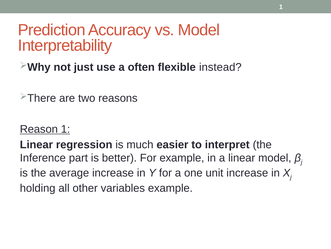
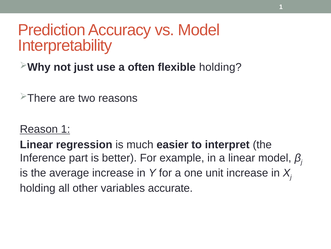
flexible instead: instead -> holding
variables example: example -> accurate
